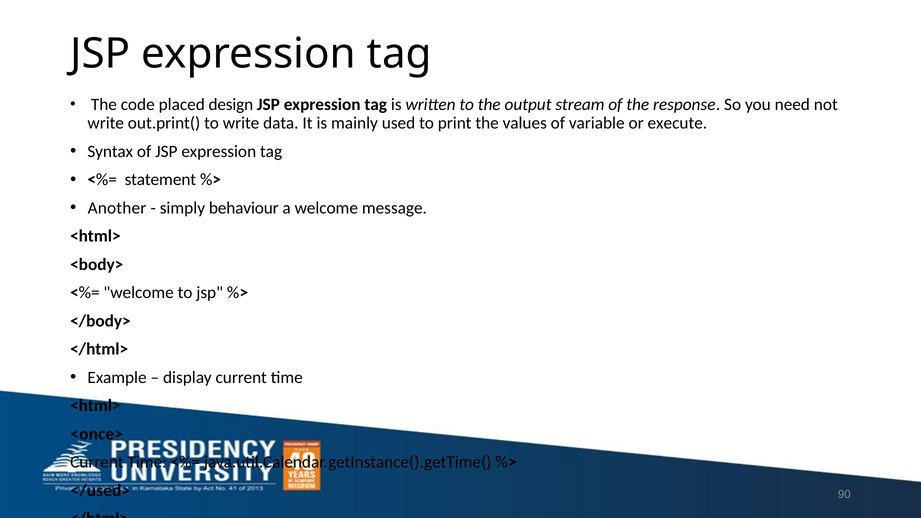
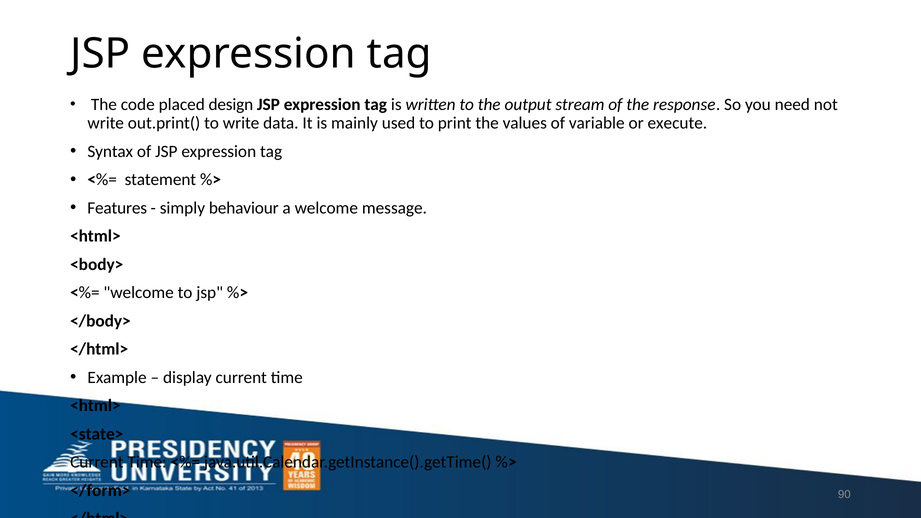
Another: Another -> Features
<once>: <once> -> <state>
</used> at (100, 490): </used> -> </form>
